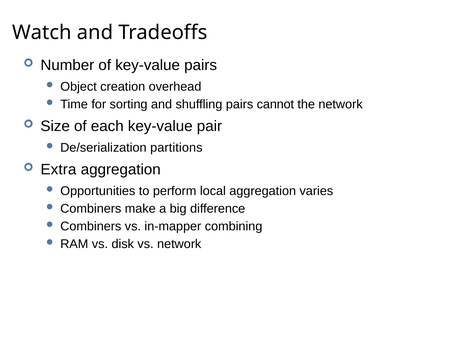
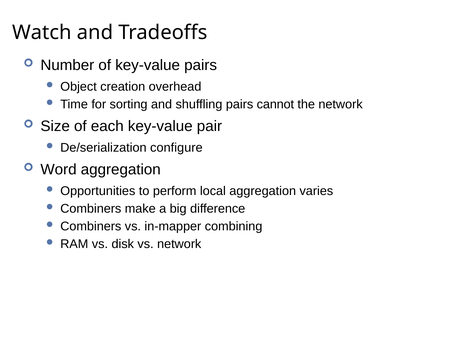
partitions: partitions -> configure
Extra: Extra -> Word
